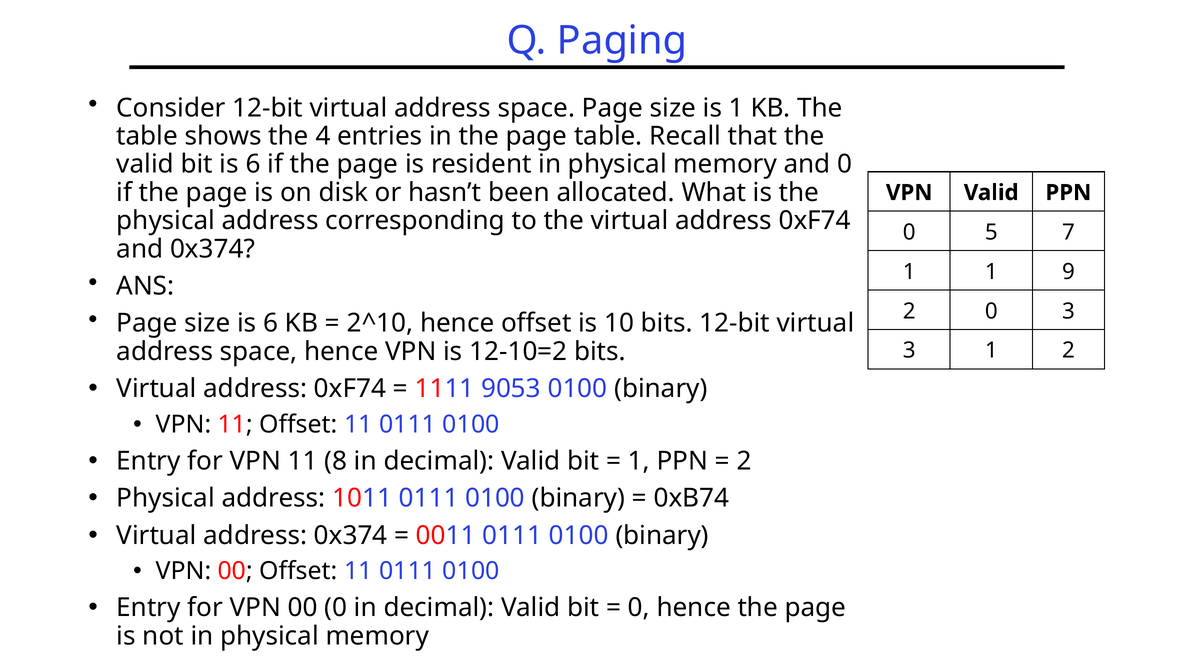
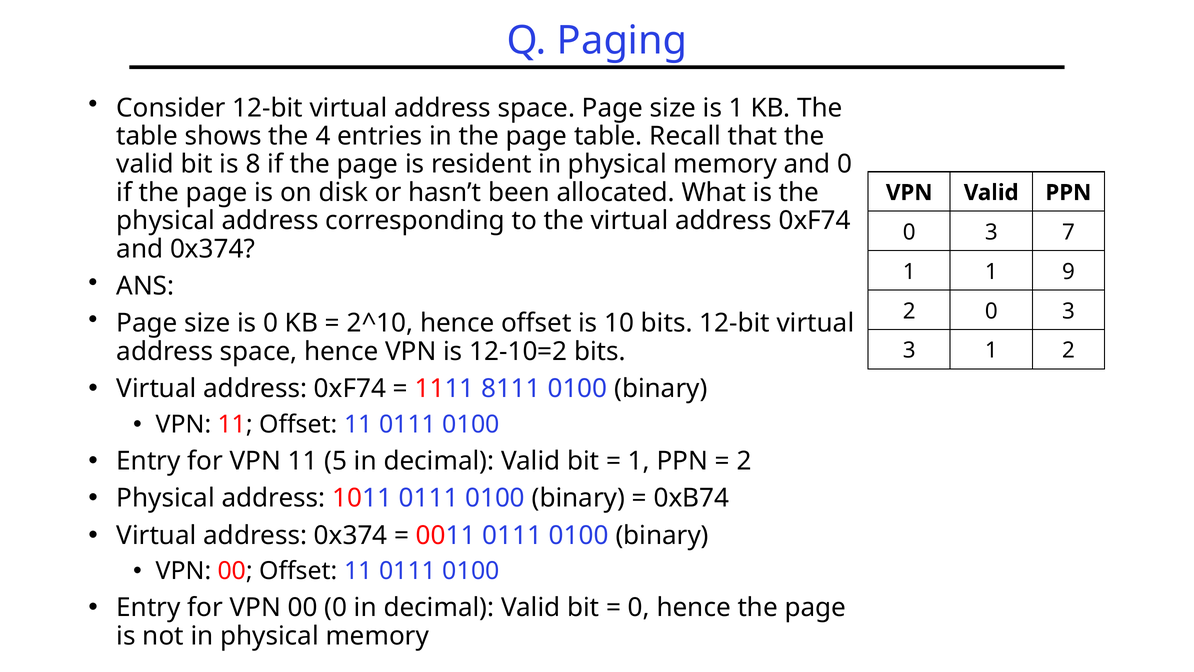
bit is 6: 6 -> 8
5 at (991, 232): 5 -> 3
size is 6: 6 -> 0
9053: 9053 -> 8111
8: 8 -> 5
